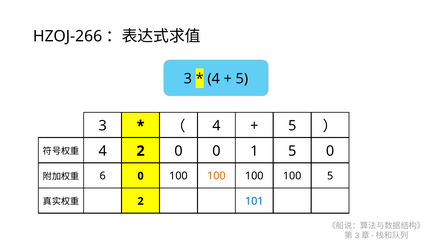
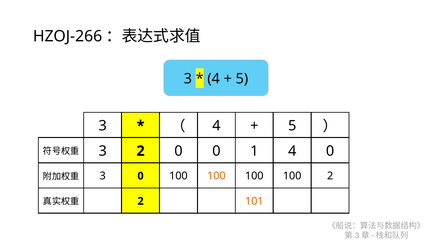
4 at (103, 151): 4 -> 3
1 5: 5 -> 4
6 at (103, 176): 6 -> 3
100 5: 5 -> 2
101 colour: blue -> orange
